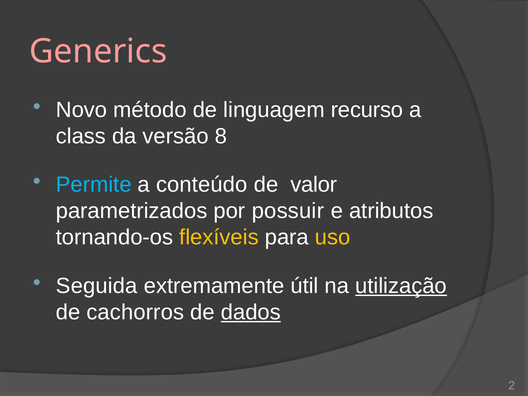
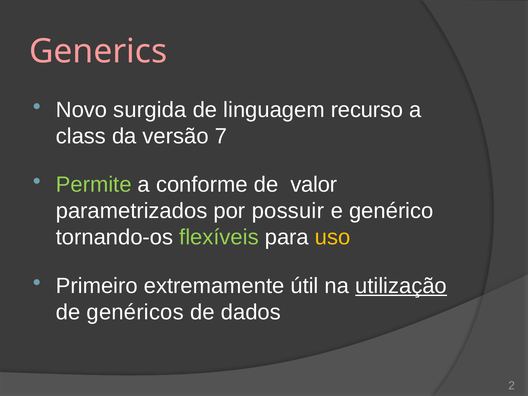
método: método -> surgida
8: 8 -> 7
Permite colour: light blue -> light green
conteúdo: conteúdo -> conforme
atributos: atributos -> genérico
flexíveis colour: yellow -> light green
Seguida: Seguida -> Primeiro
cachorros: cachorros -> genéricos
dados underline: present -> none
